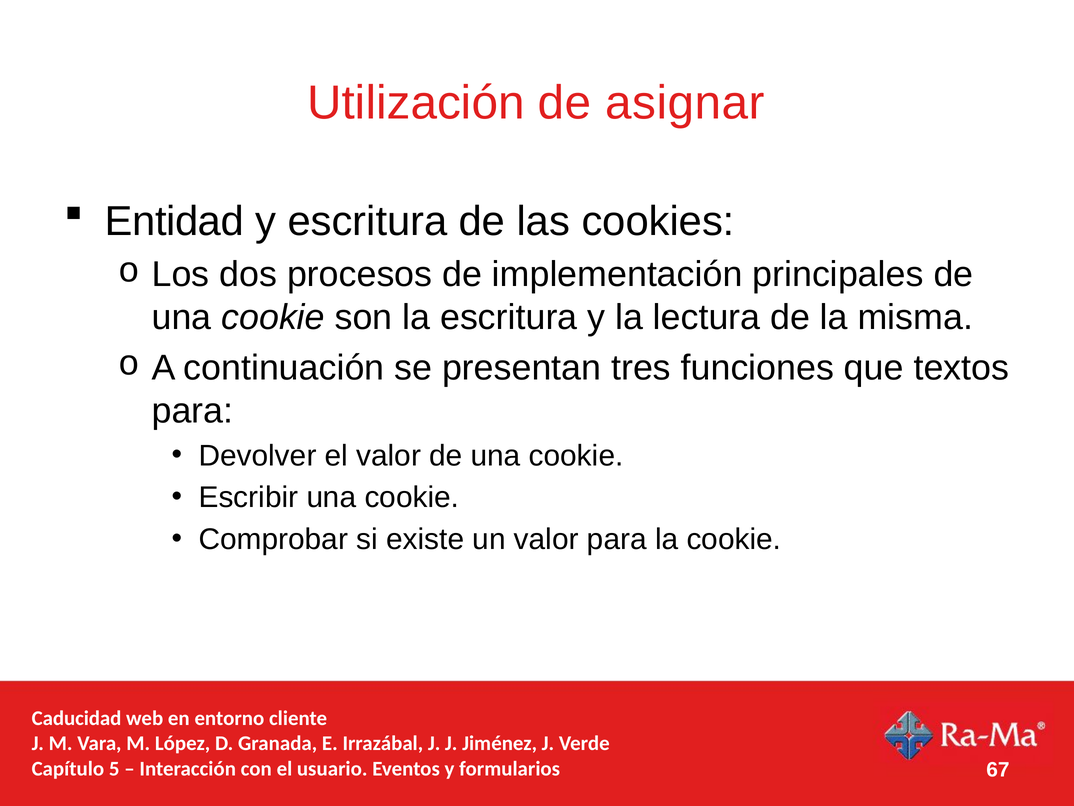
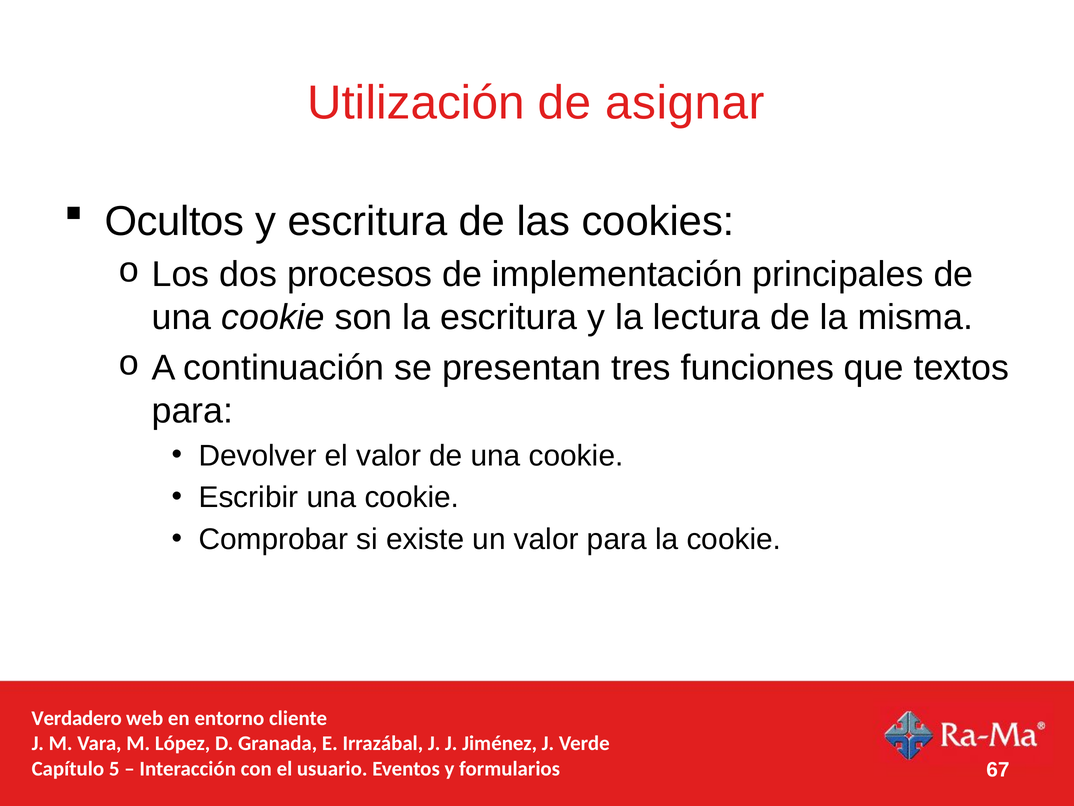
Entidad: Entidad -> Ocultos
Caducidad: Caducidad -> Verdadero
